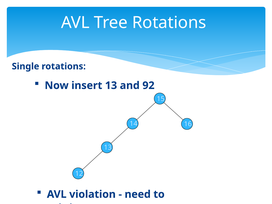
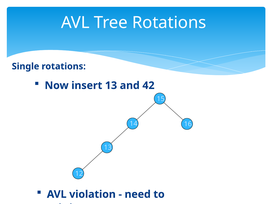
92: 92 -> 42
